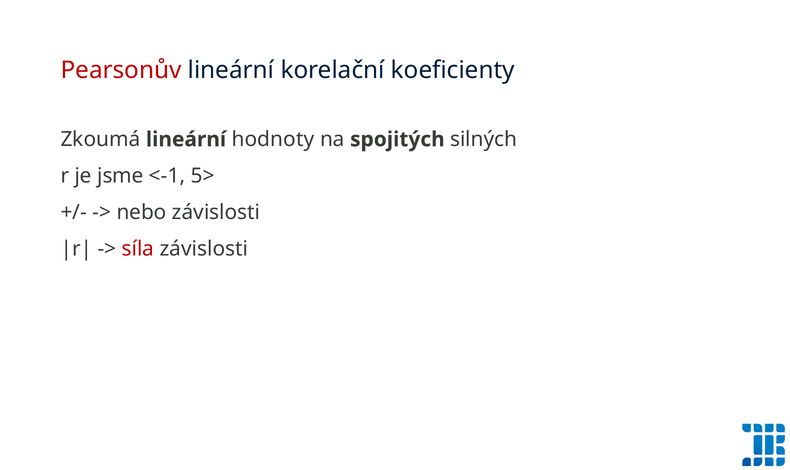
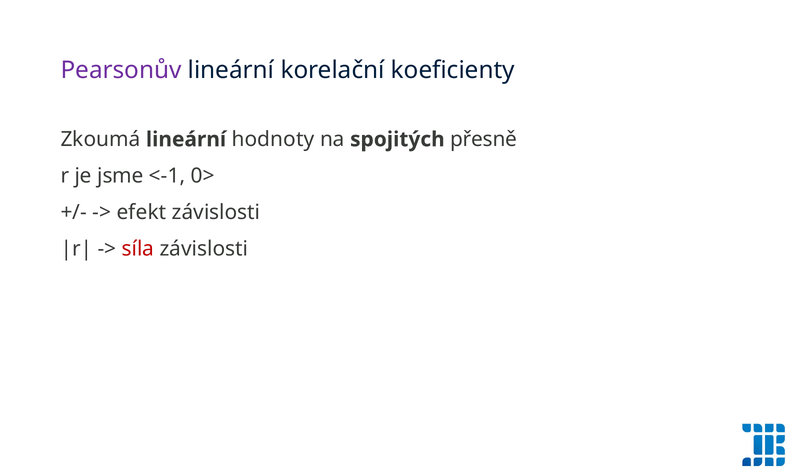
Pearsonův colour: red -> purple
silných: silných -> přesně
5>: 5> -> 0>
nebo: nebo -> efekt
